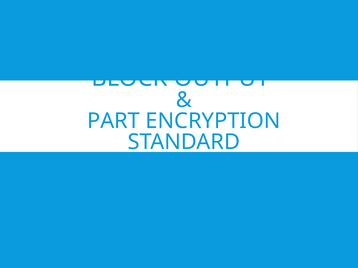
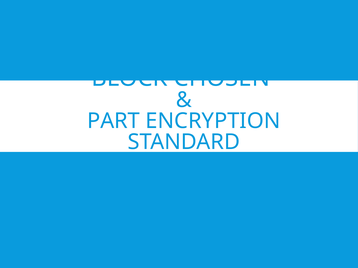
OUTPUT: OUTPUT -> CHOSEN
